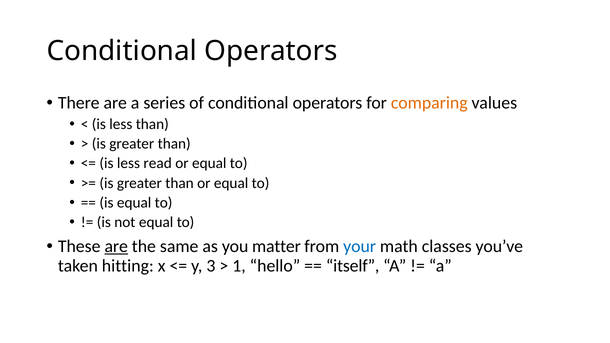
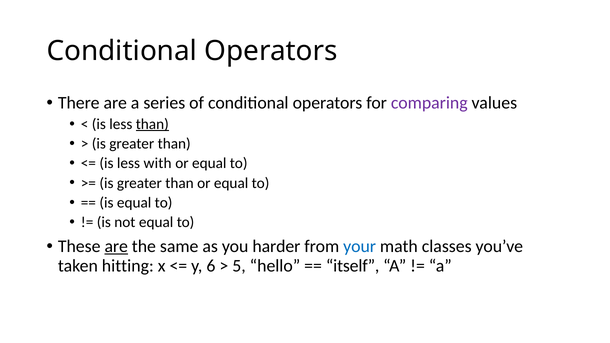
comparing colour: orange -> purple
than at (152, 124) underline: none -> present
read: read -> with
matter: matter -> harder
3: 3 -> 6
1: 1 -> 5
